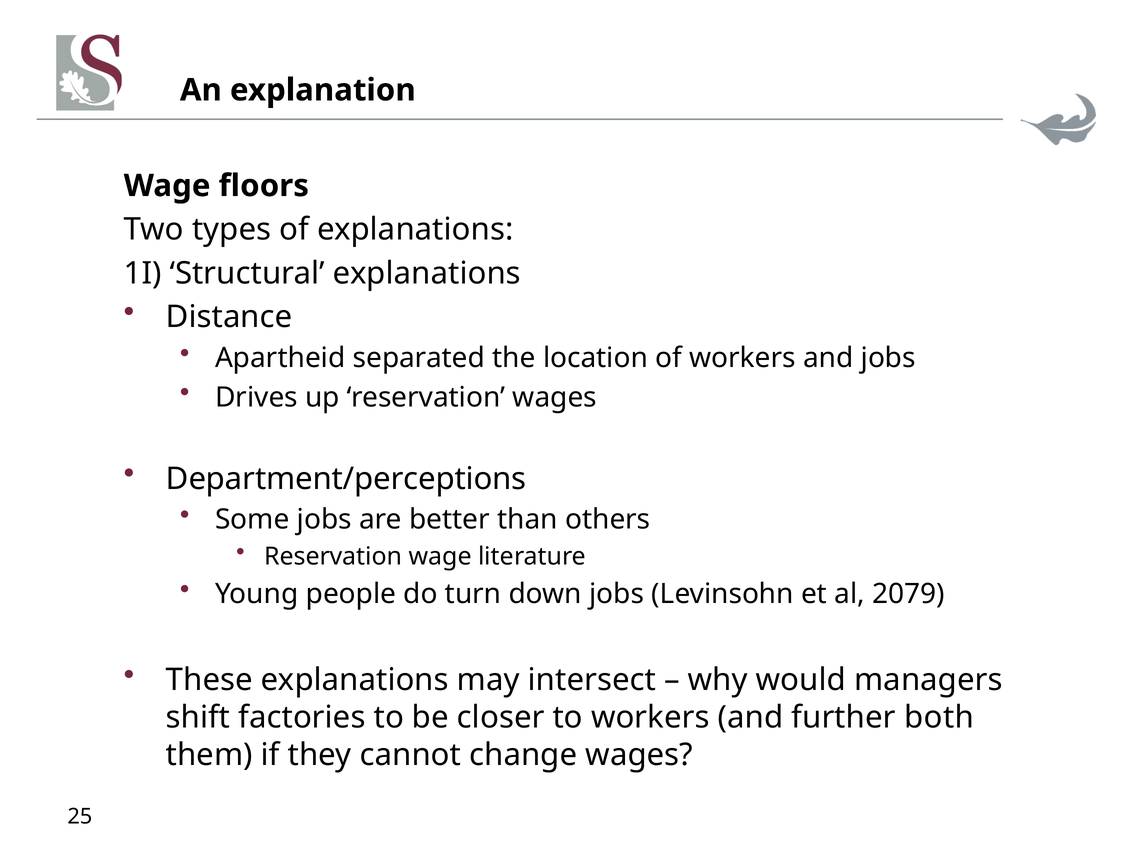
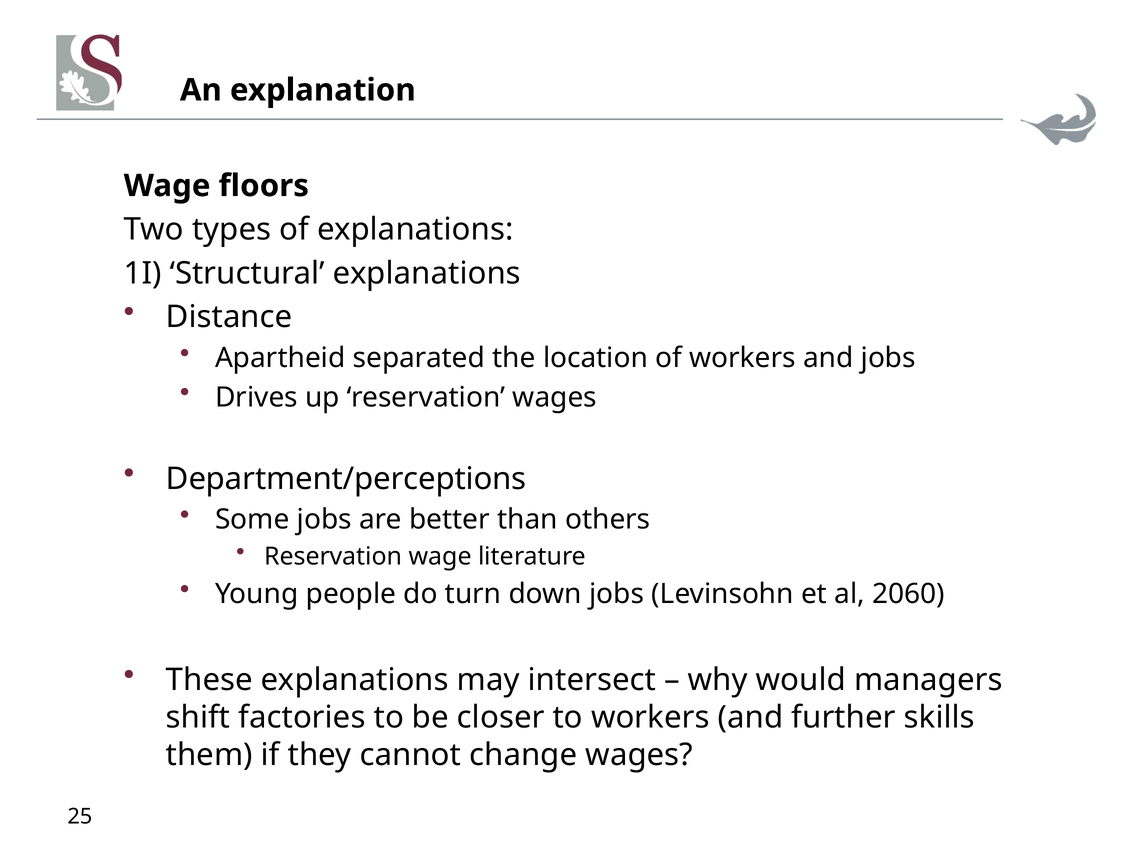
2079: 2079 -> 2060
both: both -> skills
